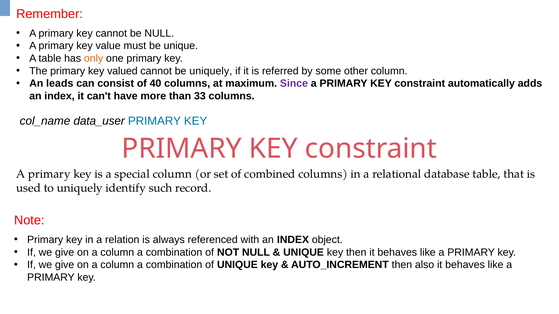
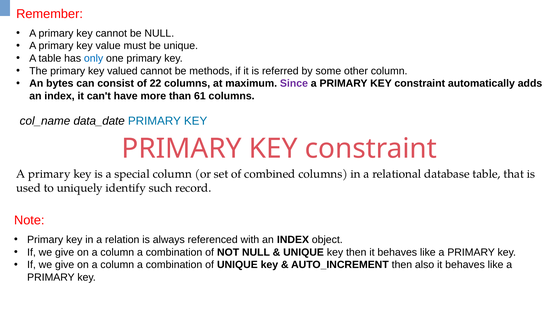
only colour: orange -> blue
be uniquely: uniquely -> methods
leads: leads -> bytes
40: 40 -> 22
33: 33 -> 61
data_user: data_user -> data_date
